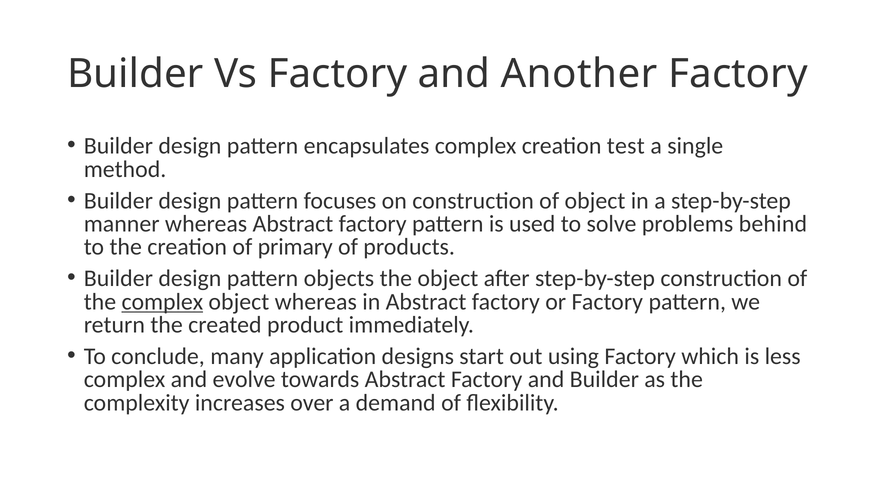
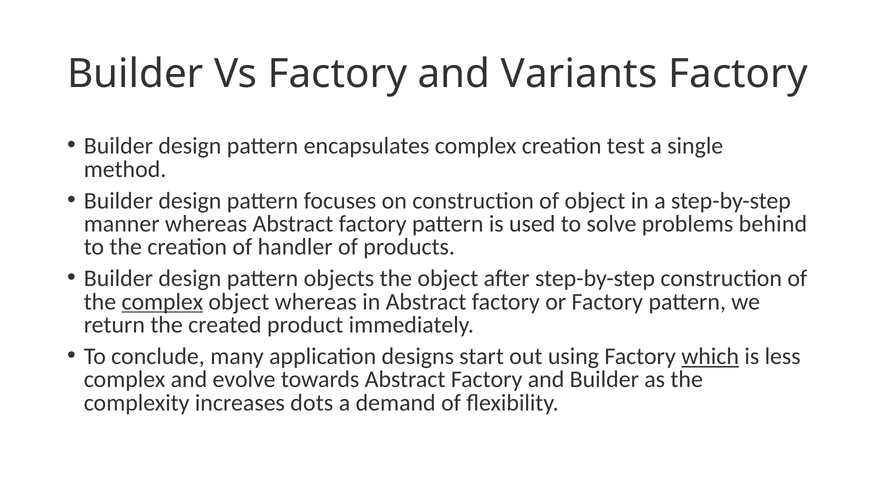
Another: Another -> Variants
primary: primary -> handler
which underline: none -> present
over: over -> dots
